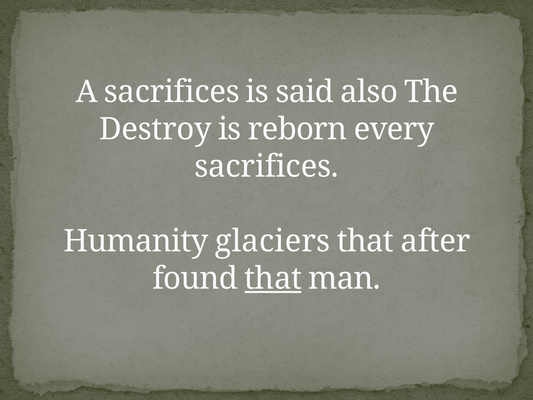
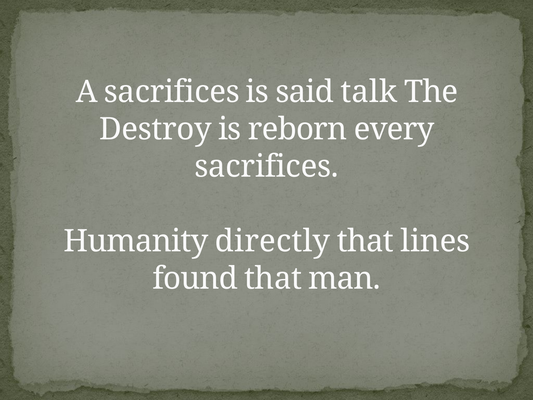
also: also -> talk
glaciers: glaciers -> directly
after: after -> lines
that at (273, 278) underline: present -> none
